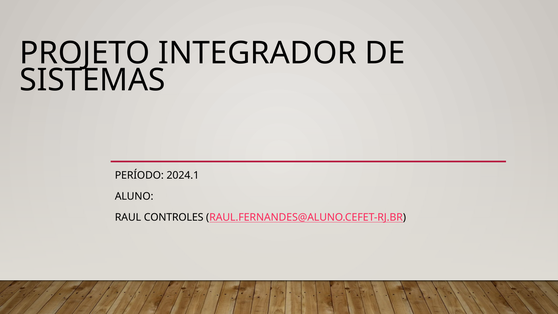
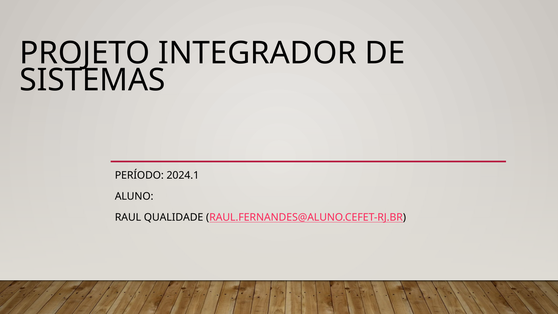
CONTROLES: CONTROLES -> QUALIDADE
